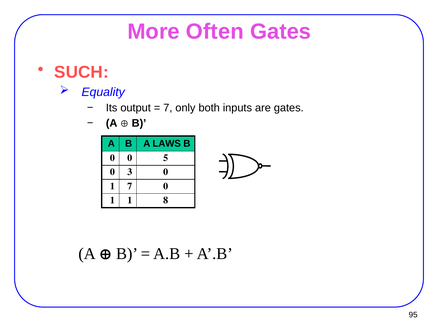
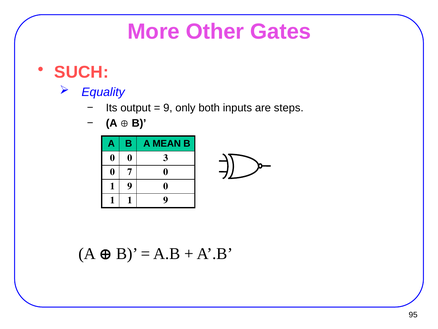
Often: Often -> Other
7 at (168, 108): 7 -> 9
are gates: gates -> steps
LAWS: LAWS -> MEAN
5: 5 -> 3
3: 3 -> 7
7 at (130, 186): 7 -> 9
1 1 8: 8 -> 9
